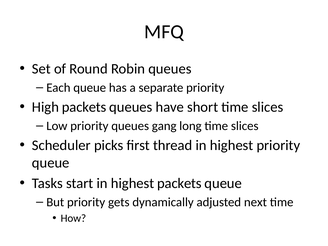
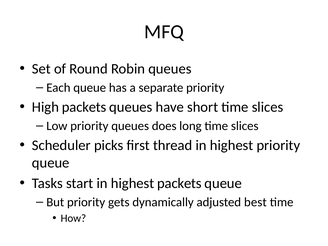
gang: gang -> does
next: next -> best
